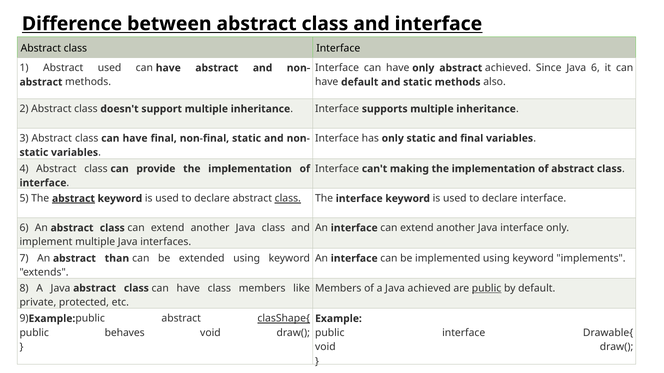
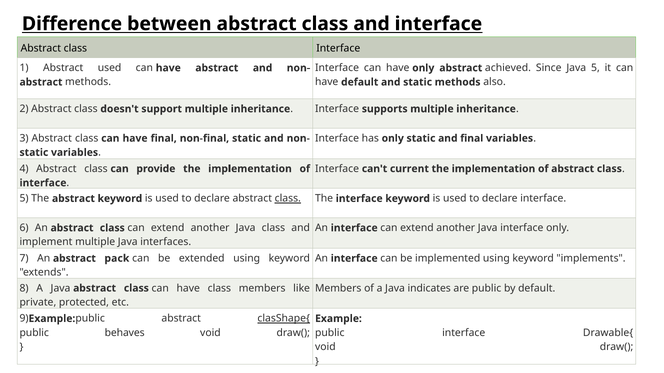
Java 6: 6 -> 5
making: making -> current
abstract at (73, 199) underline: present -> none
than: than -> pack
Java achieved: achieved -> indicates
public at (487, 288) underline: present -> none
